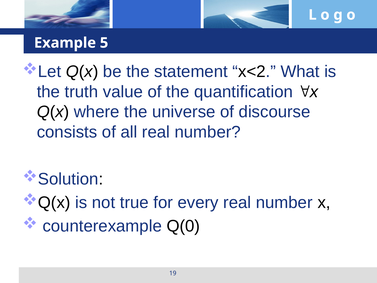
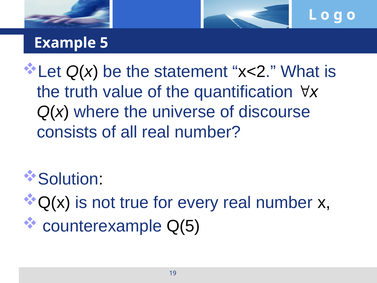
Q(0: Q(0 -> Q(5
